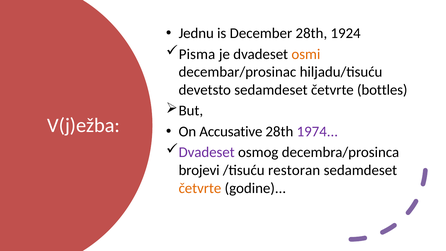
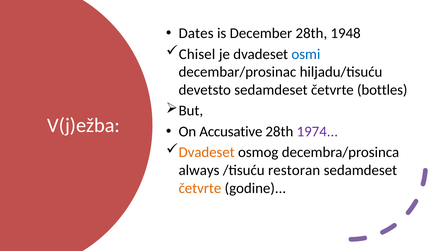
Jednu: Jednu -> Dates
1924: 1924 -> 1948
Pisma: Pisma -> Chisel
osmi colour: orange -> blue
Dvadeset at (207, 152) colour: purple -> orange
brojevi: brojevi -> always
